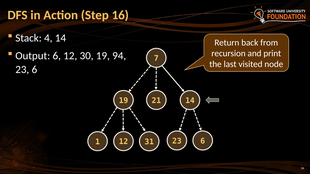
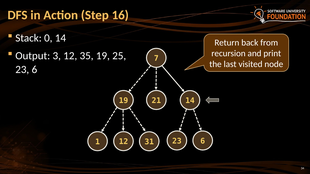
4: 4 -> 0
Output 6: 6 -> 3
30: 30 -> 35
94: 94 -> 25
